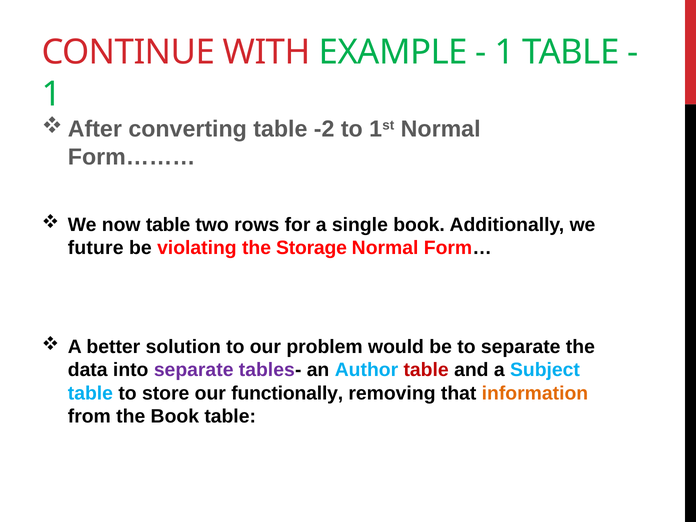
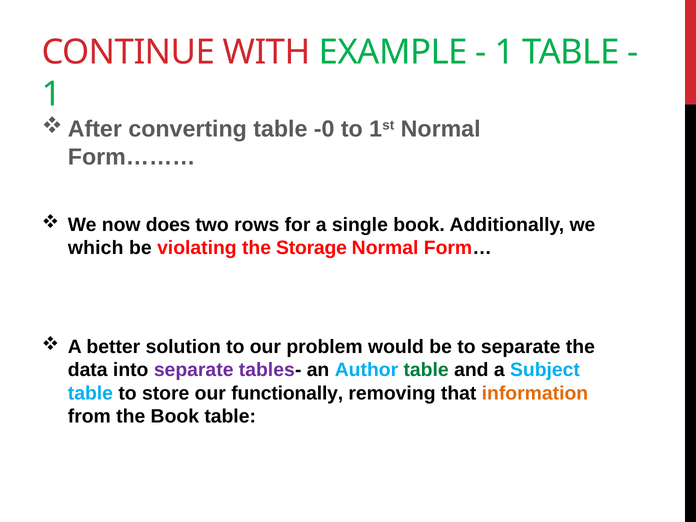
-2: -2 -> -0
now table: table -> does
future: future -> which
table at (426, 370) colour: red -> green
